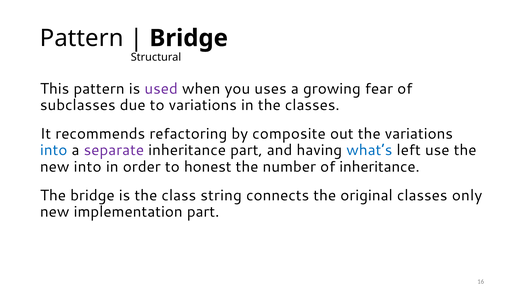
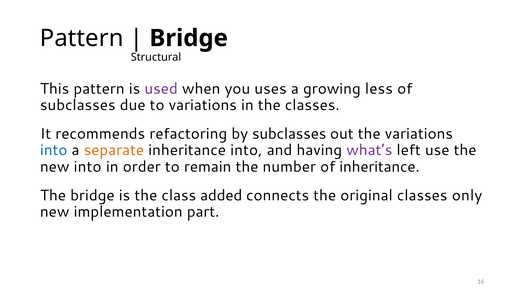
fear: fear -> less
by composite: composite -> subclasses
separate colour: purple -> orange
inheritance part: part -> into
what’s colour: blue -> purple
honest: honest -> remain
string: string -> added
